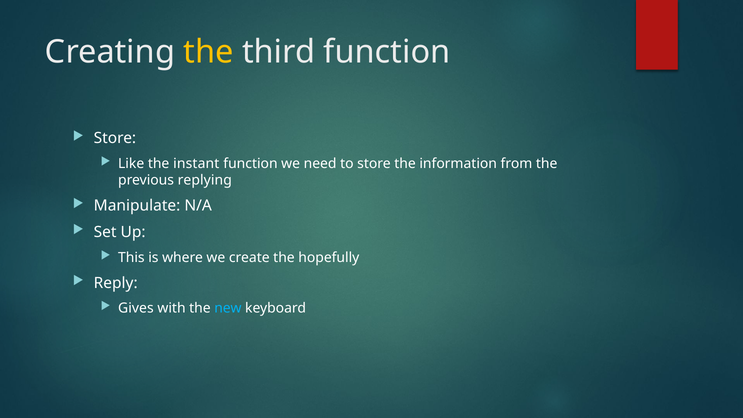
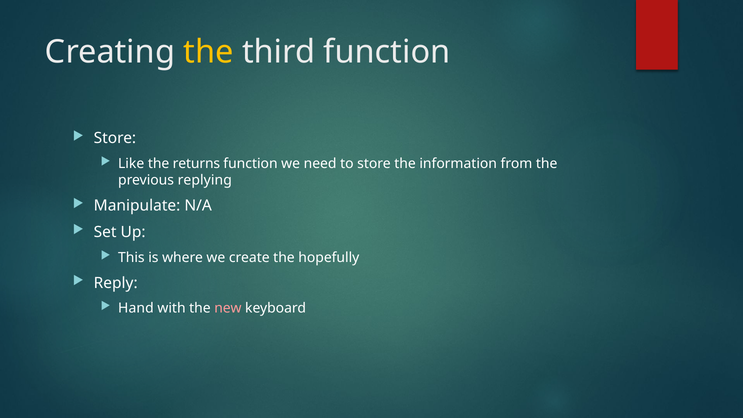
instant: instant -> returns
Gives: Gives -> Hand
new colour: light blue -> pink
